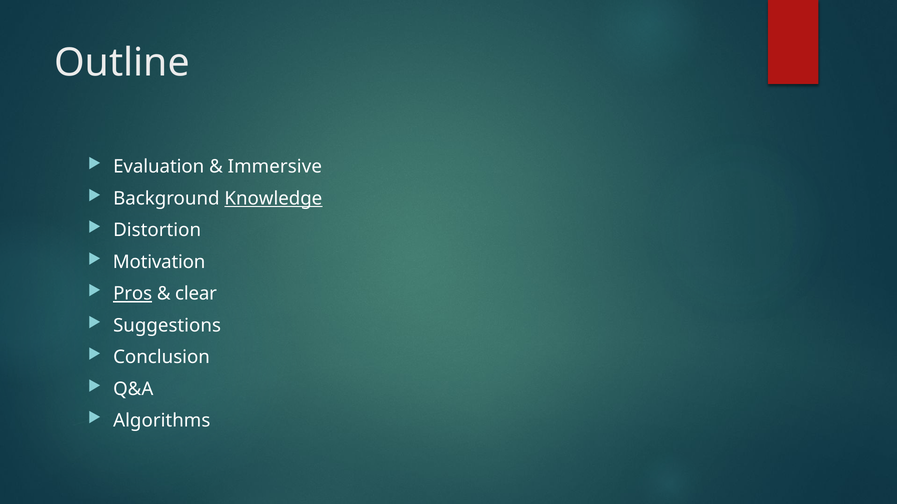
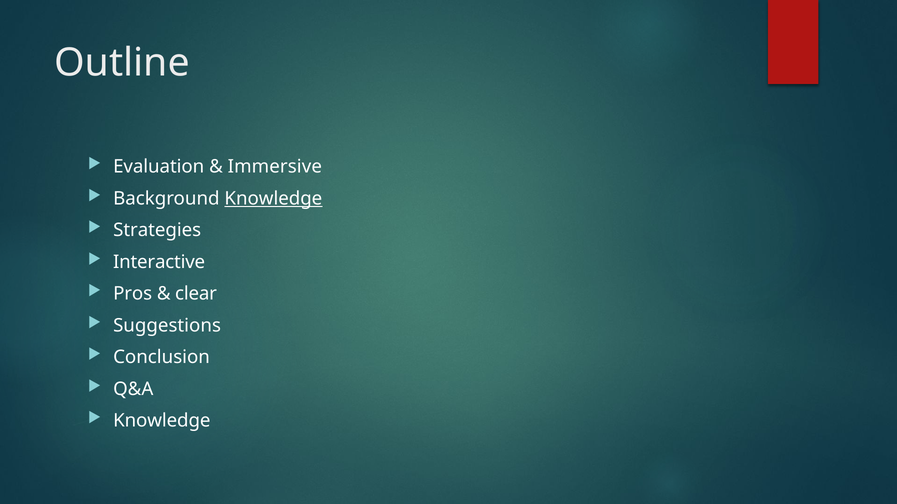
Distortion: Distortion -> Strategies
Motivation: Motivation -> Interactive
Pros underline: present -> none
Algorithms at (162, 421): Algorithms -> Knowledge
